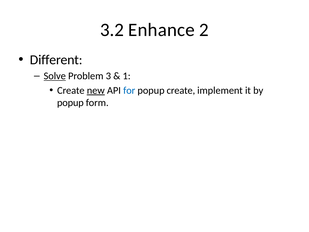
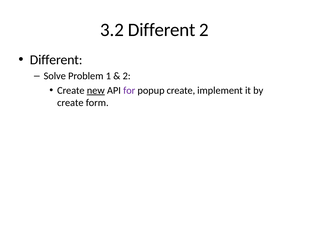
3.2 Enhance: Enhance -> Different
Solve underline: present -> none
3: 3 -> 1
1 at (127, 76): 1 -> 2
for colour: blue -> purple
popup at (70, 103): popup -> create
